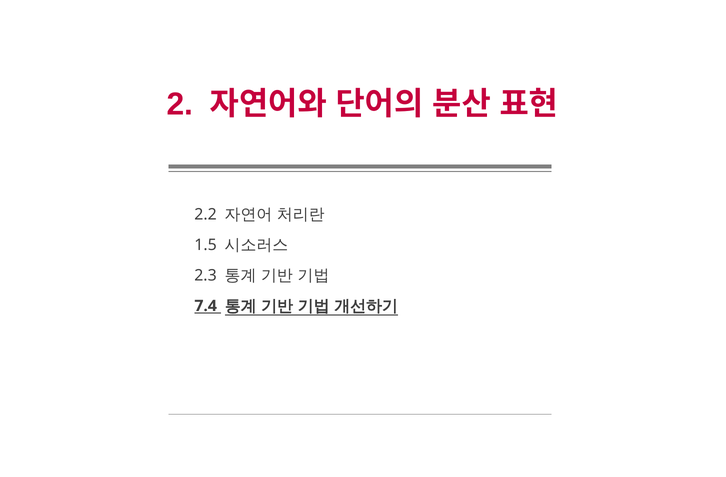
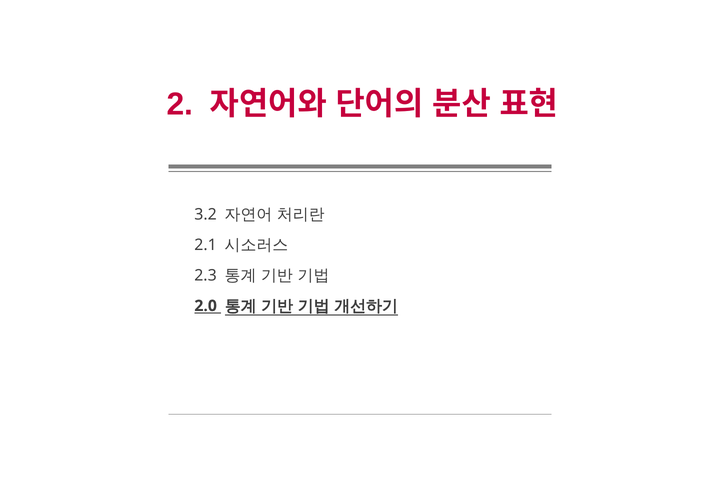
2.2: 2.2 -> 3.2
1.5: 1.5 -> 2.1
7.4: 7.4 -> 2.0
